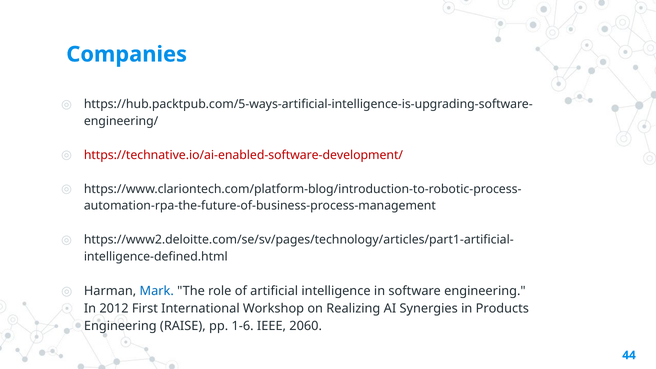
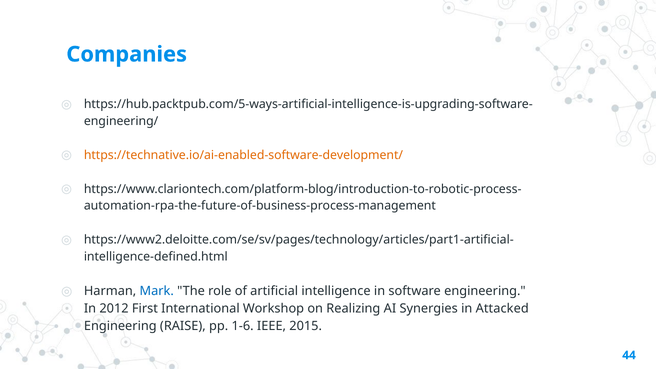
https://technative.io/ai-enabled-software-development/ colour: red -> orange
Products: Products -> Attacked
2060: 2060 -> 2015
